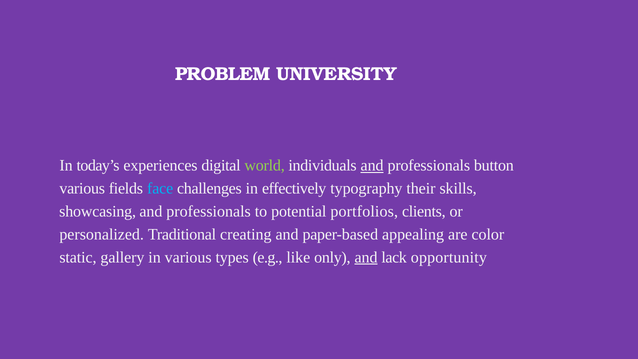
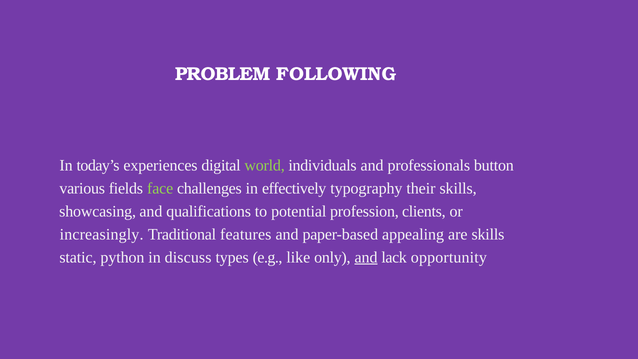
UNIVERSITY: UNIVERSITY -> FOLLOWING
and at (372, 165) underline: present -> none
face colour: light blue -> light green
professionals at (209, 211): professionals -> qualifications
portfolios: portfolios -> profession
personalized: personalized -> increasingly
creating: creating -> features
are color: color -> skills
gallery: gallery -> python
in various: various -> discuss
